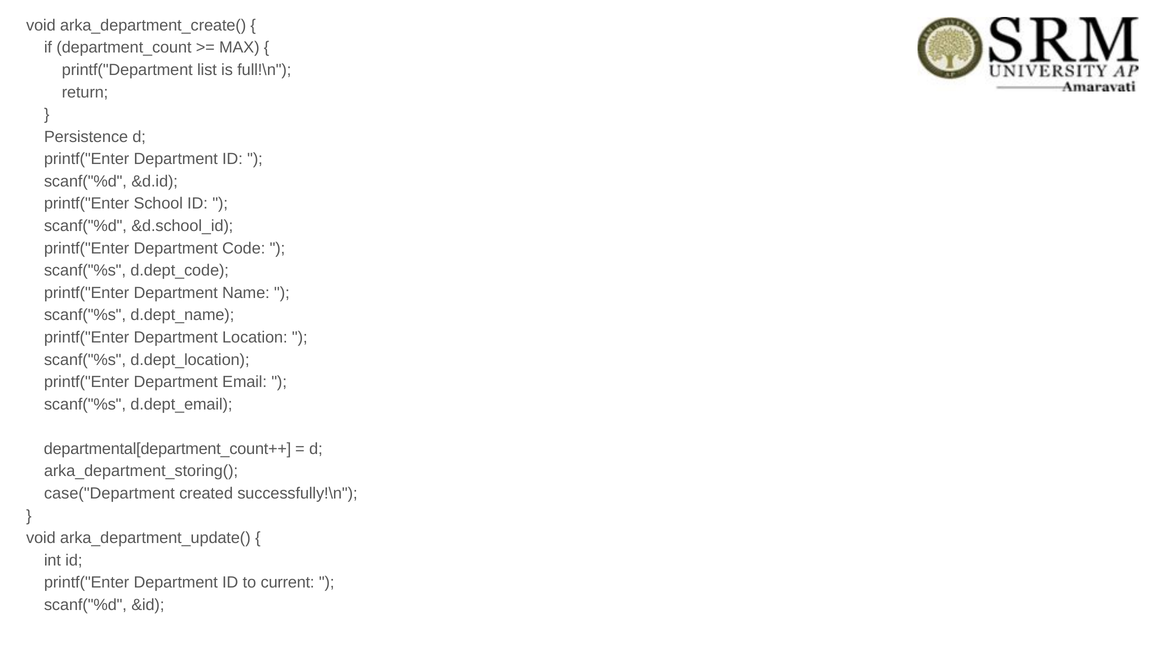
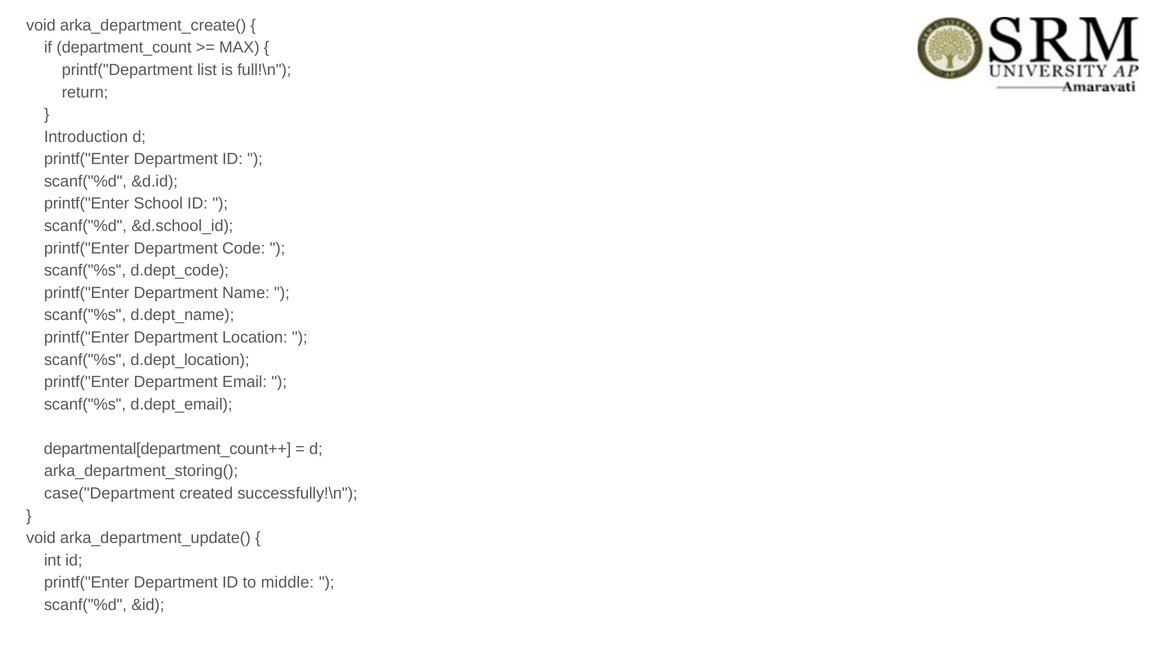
Persistence: Persistence -> Introduction
current: current -> middle
